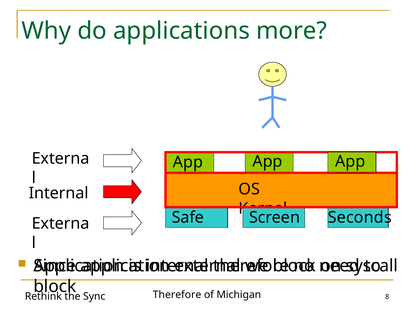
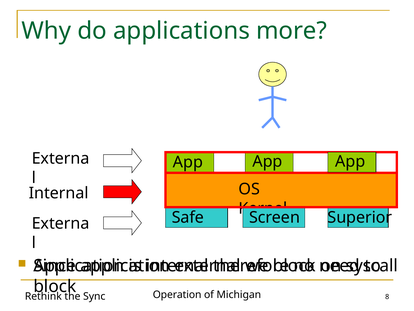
Seconds: Seconds -> Superior
Therefore at (177, 294): Therefore -> Operation
